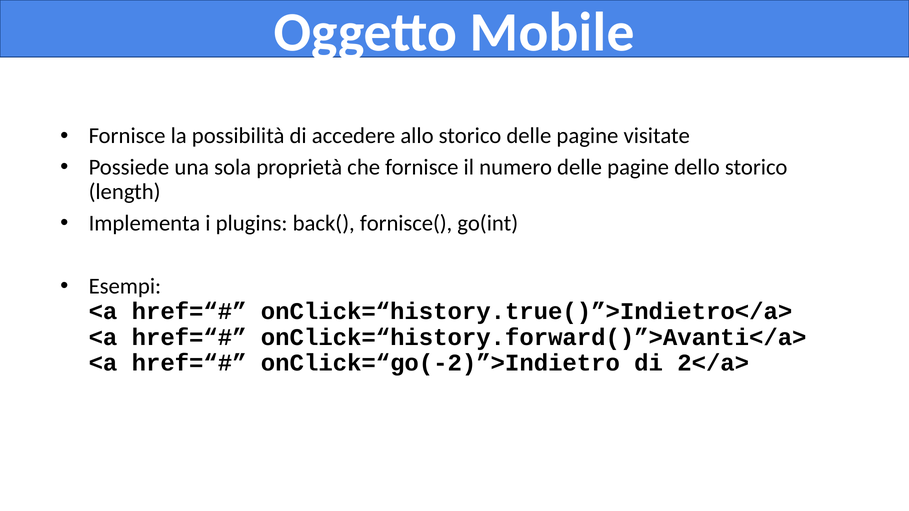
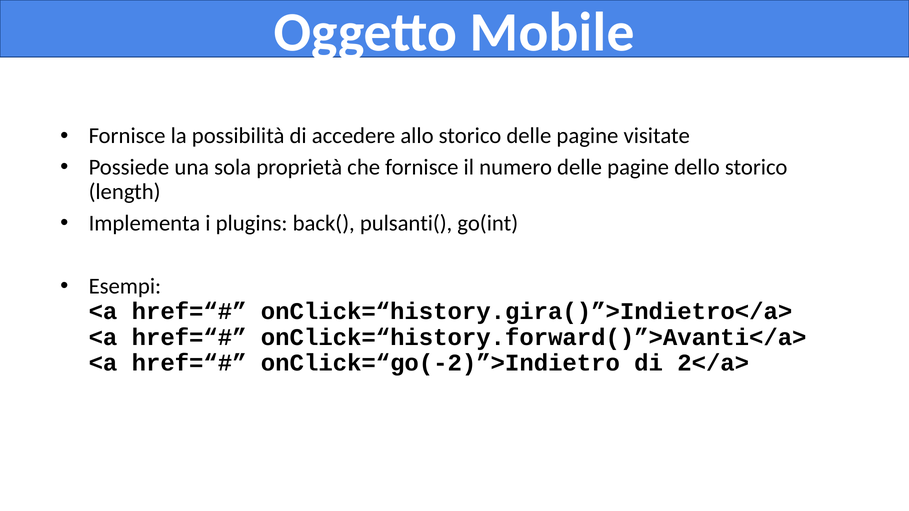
fornisce(: fornisce( -> pulsanti(
onClick=“history.true()”>Indietro</a>: onClick=“history.true()”>Indietro</a> -> onClick=“history.gira()”>Indietro</a>
